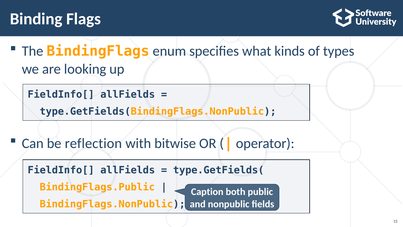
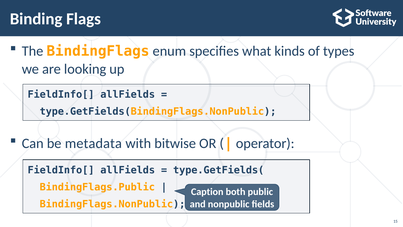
reflection: reflection -> metadata
